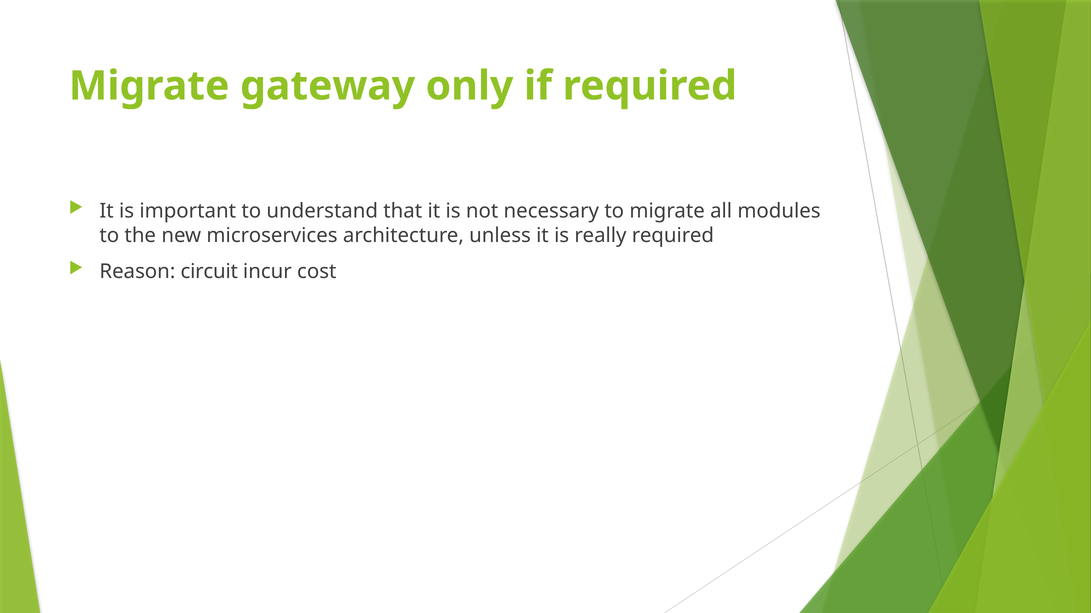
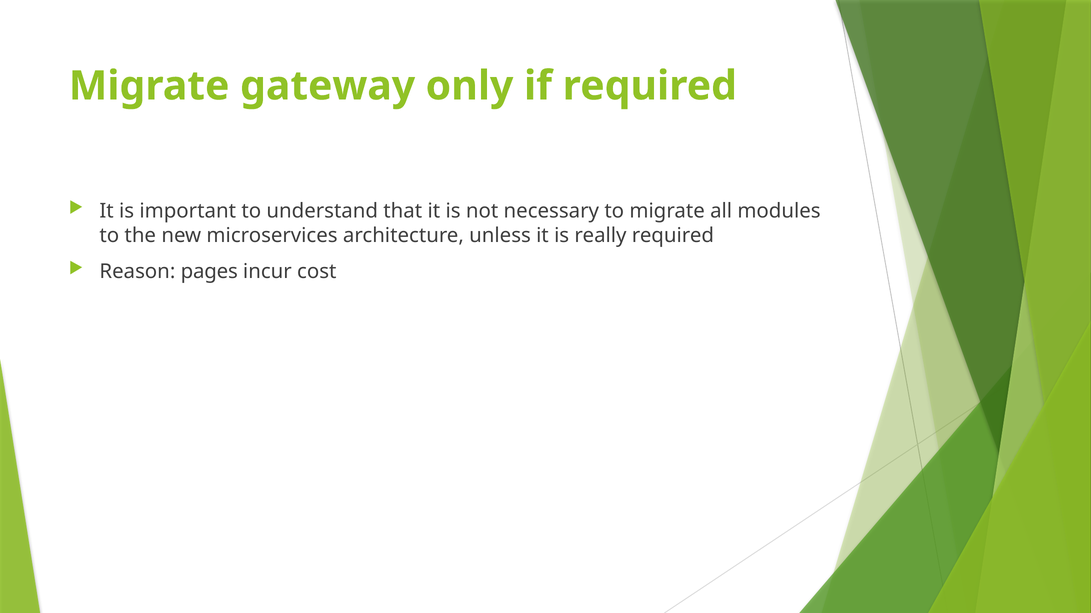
circuit: circuit -> pages
